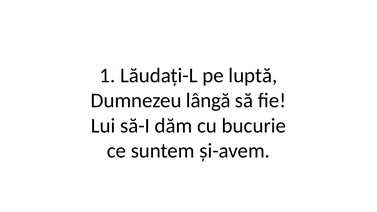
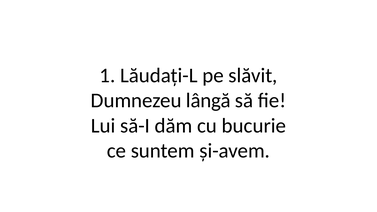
luptă: luptă -> slăvit
